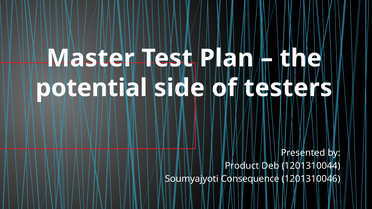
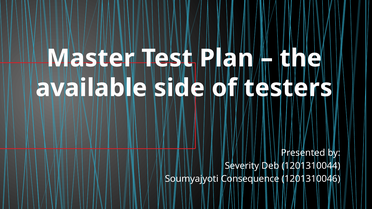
potential: potential -> available
Product: Product -> Severity
